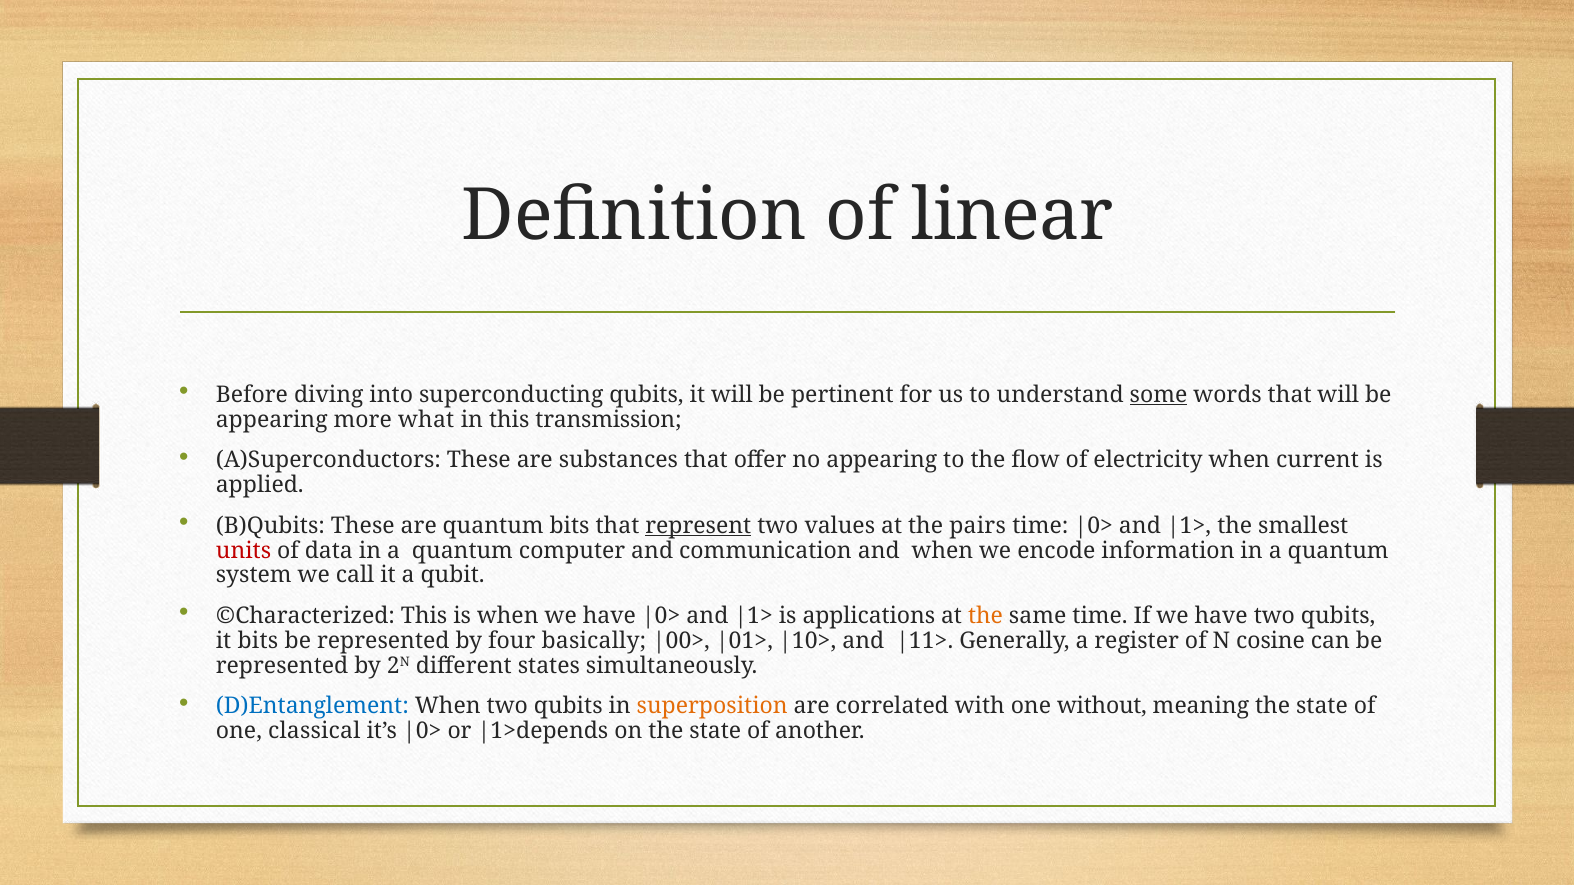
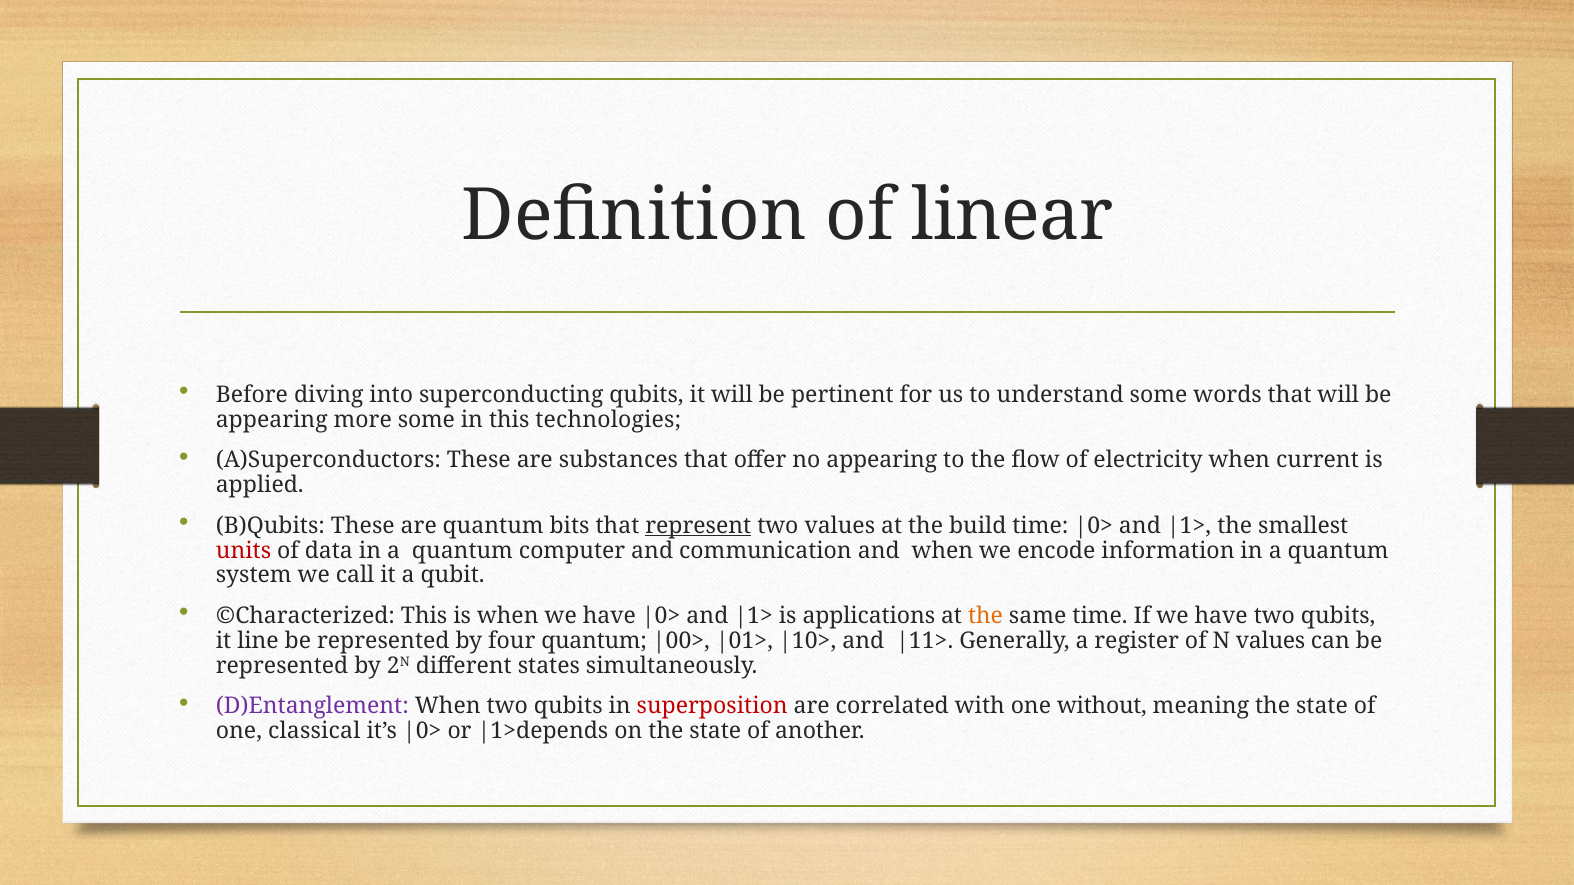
some at (1159, 395) underline: present -> none
more what: what -> some
transmission: transmission -> technologies
pairs: pairs -> build
it bits: bits -> line
four basically: basically -> quantum
N cosine: cosine -> values
D)Entanglement colour: blue -> purple
superposition colour: orange -> red
